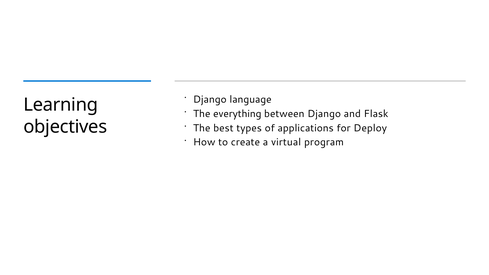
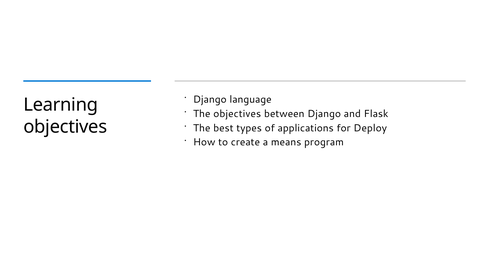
The everything: everything -> objectives
virtual: virtual -> means
